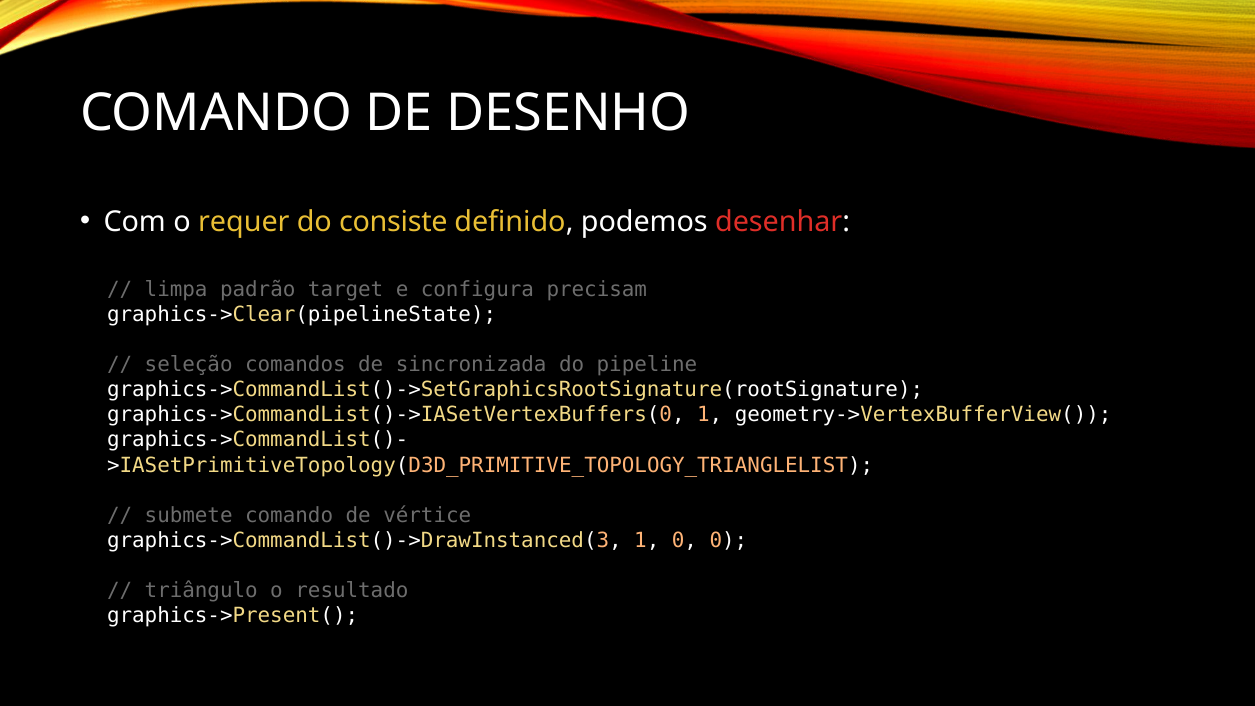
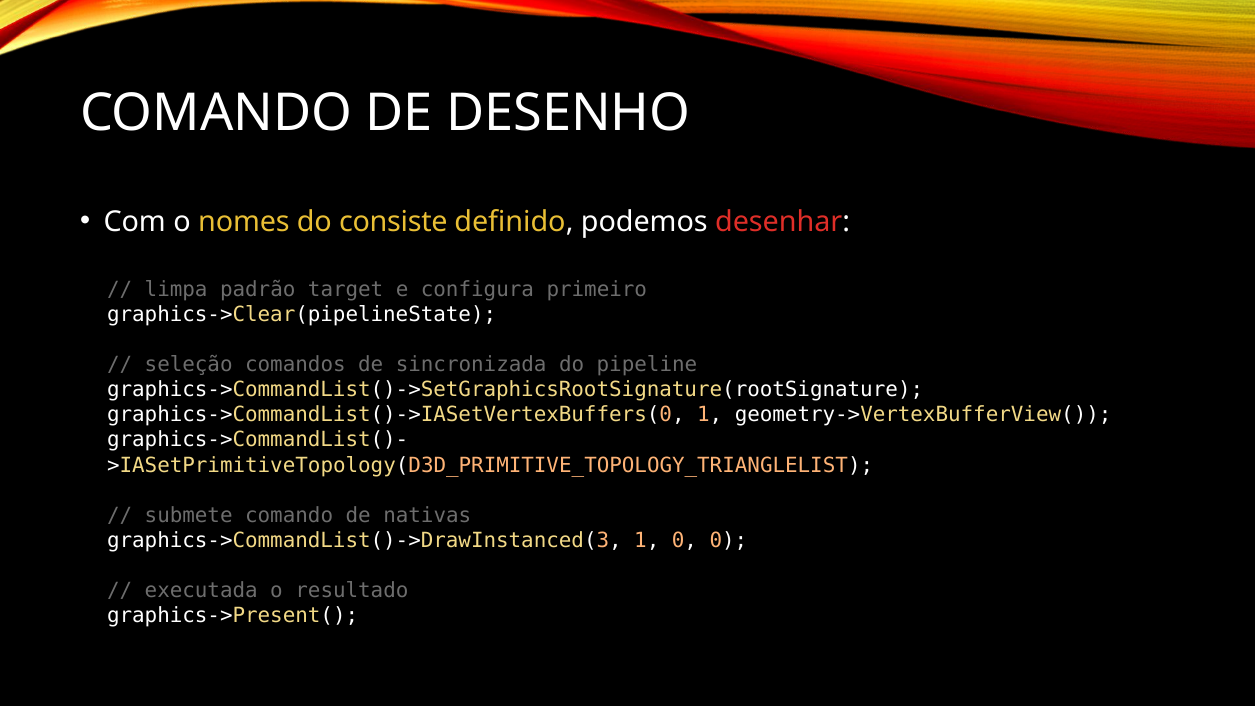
requer: requer -> nomes
precisam: precisam -> primeiro
vértice: vértice -> nativas
triângulo: triângulo -> executada
